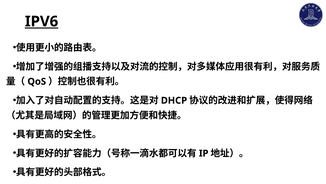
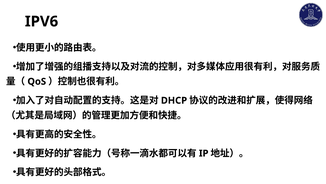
IPV6 underline: present -> none
